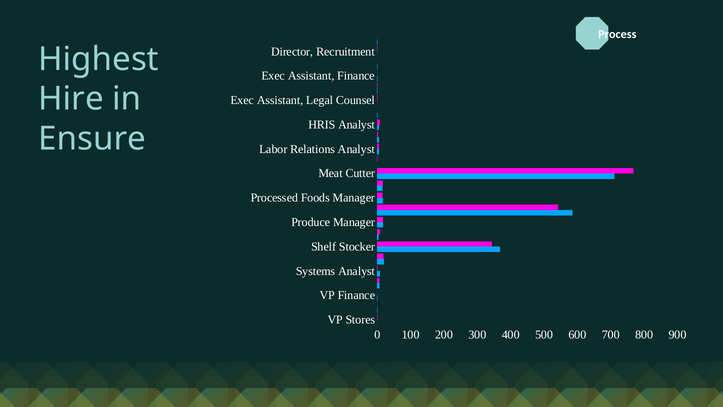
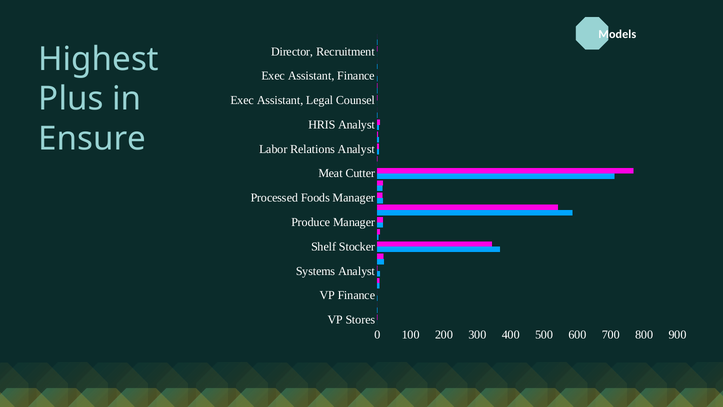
Process: Process -> Models
Hire: Hire -> Plus
